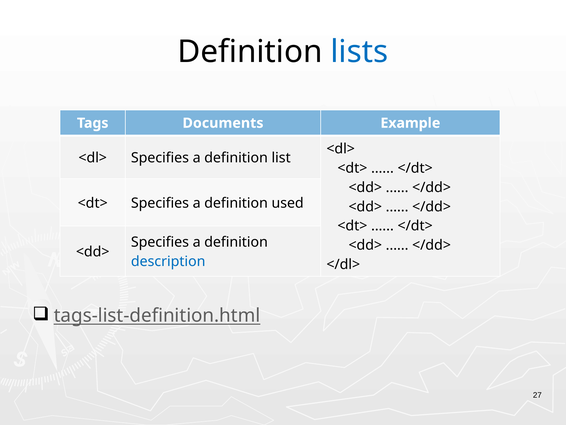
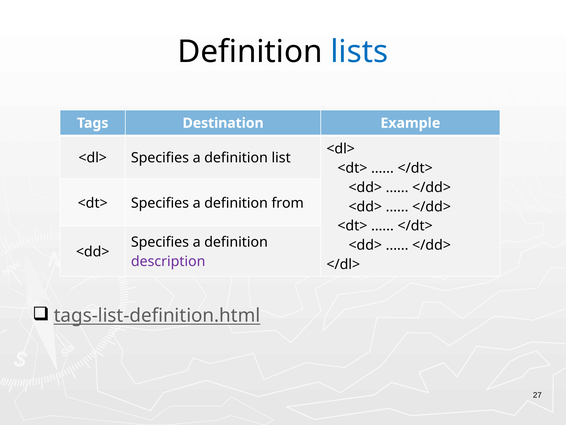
Documents: Documents -> Destination
used: used -> from
description colour: blue -> purple
